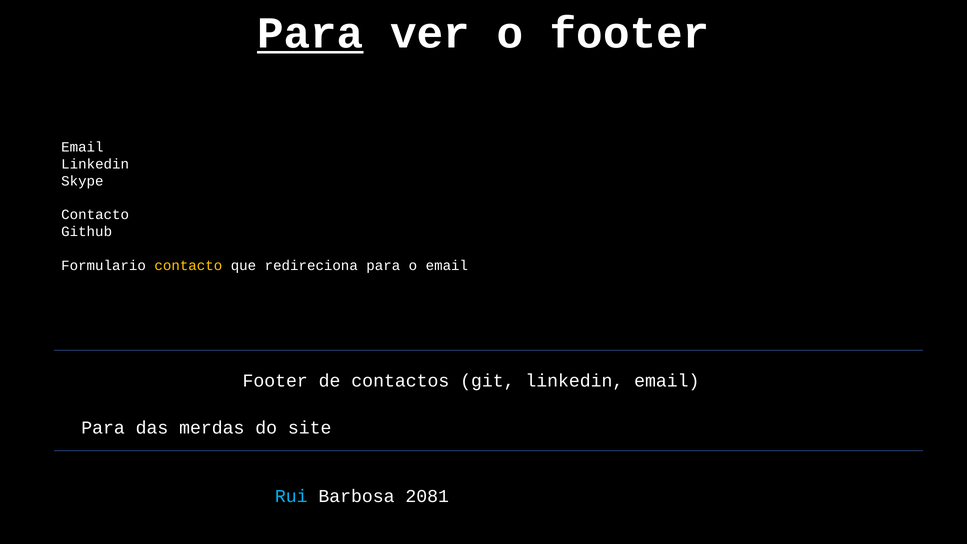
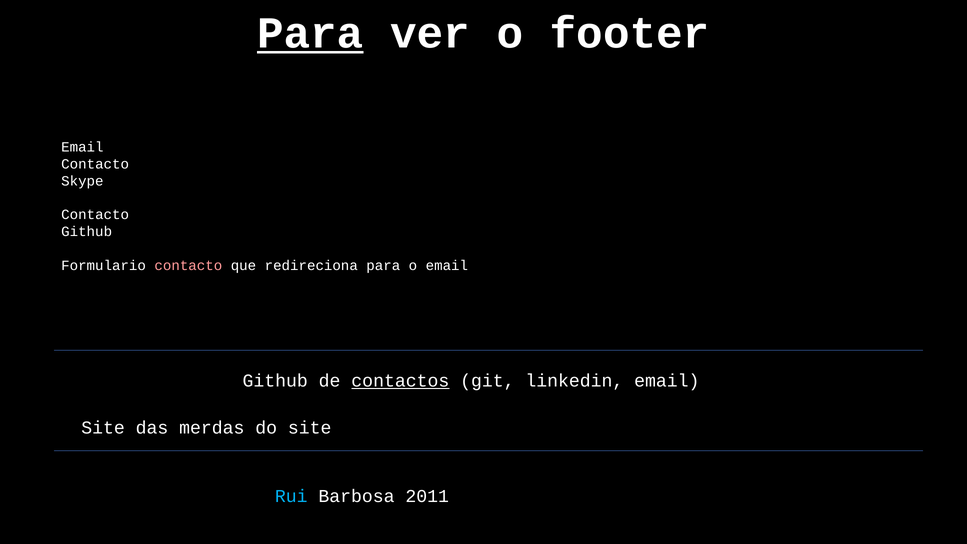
Linkedin at (95, 164): Linkedin -> Contacto
contacto at (188, 266) colour: yellow -> pink
Footer at (275, 381): Footer -> Github
contactos underline: none -> present
Para at (103, 428): Para -> Site
2081: 2081 -> 2011
